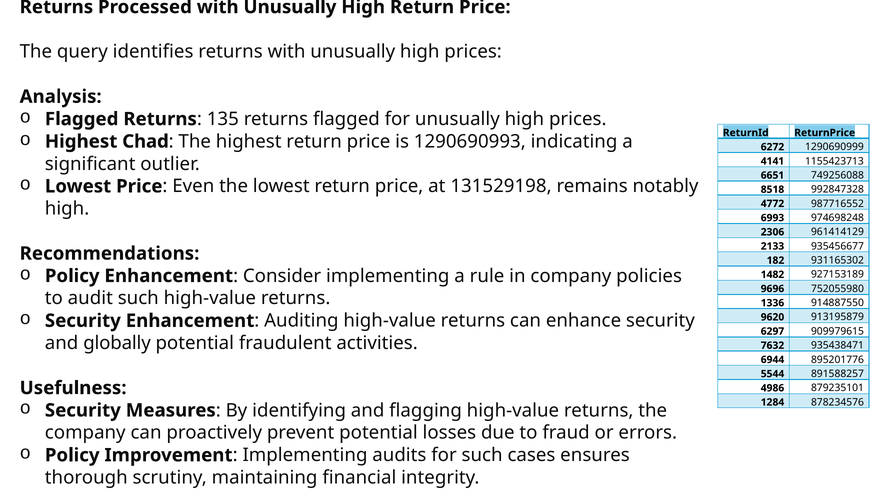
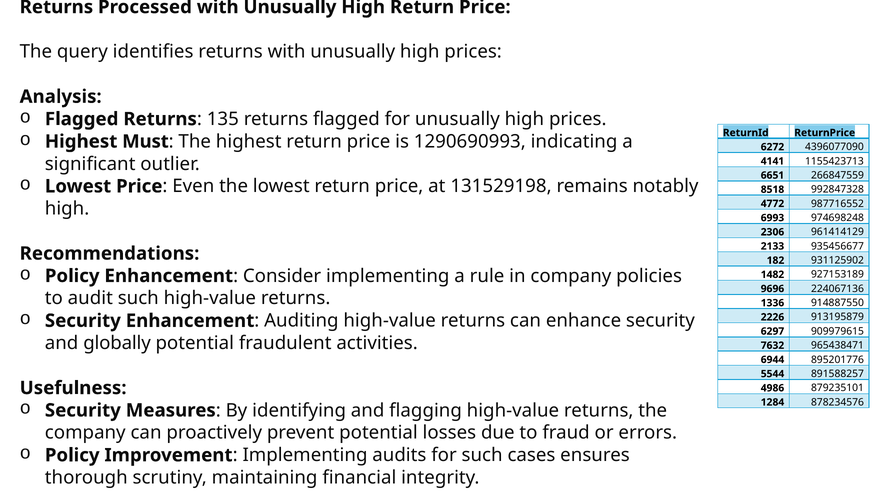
Chad: Chad -> Must
1290690999: 1290690999 -> 4396077090
749256088: 749256088 -> 266847559
931165302: 931165302 -> 931125902
752055980: 752055980 -> 224067136
9620: 9620 -> 2226
935438471: 935438471 -> 965438471
